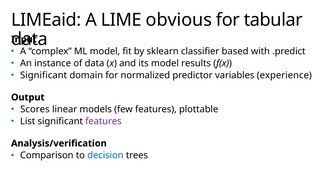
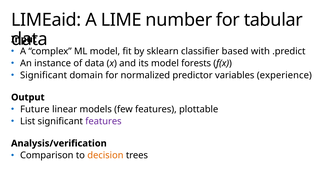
obvious: obvious -> number
results: results -> forests
Scores: Scores -> Future
decision colour: blue -> orange
